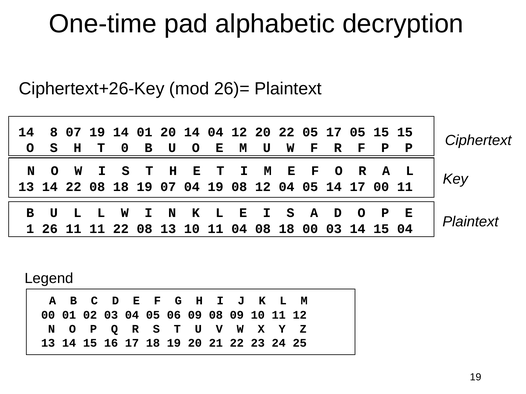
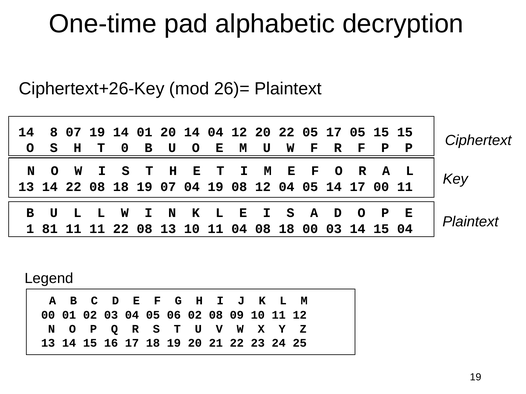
26: 26 -> 81
06 09: 09 -> 02
